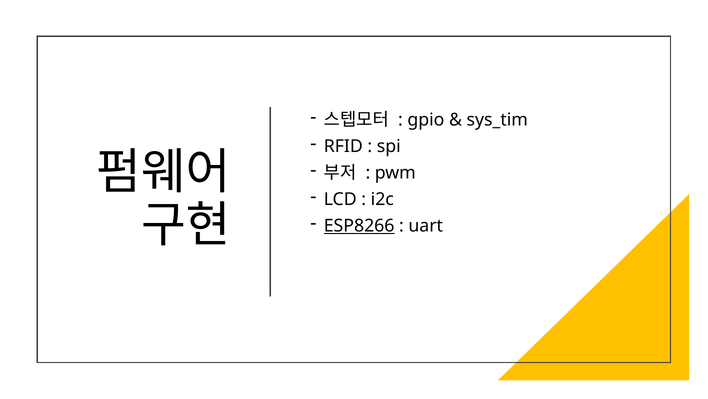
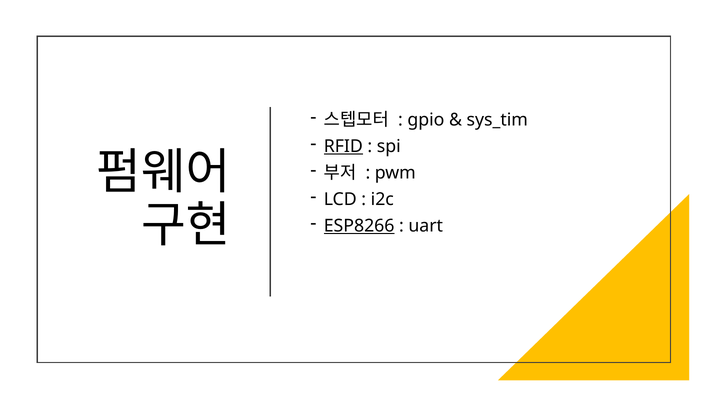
RFID underline: none -> present
